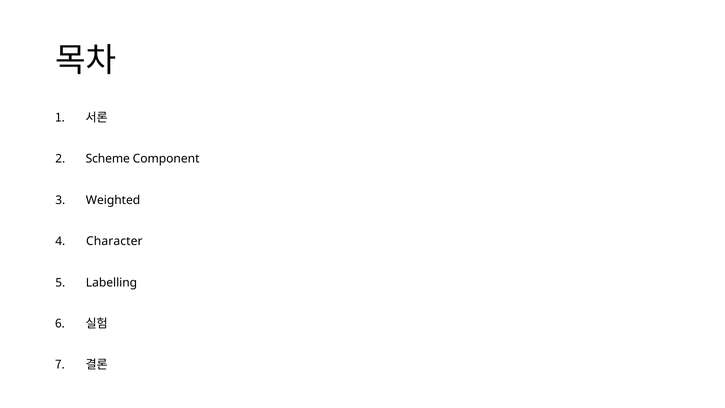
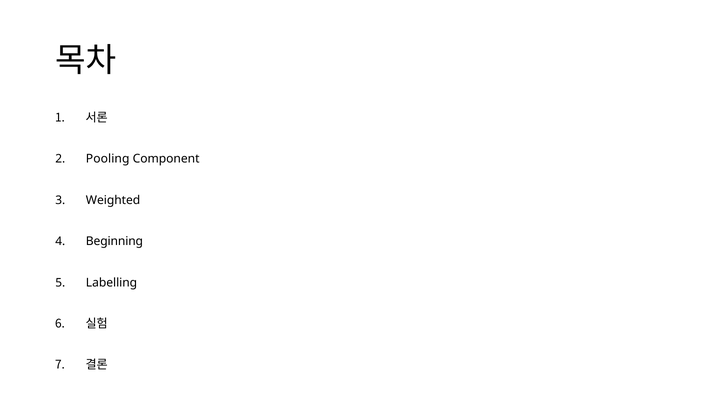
Scheme: Scheme -> Pooling
Character: Character -> Beginning
